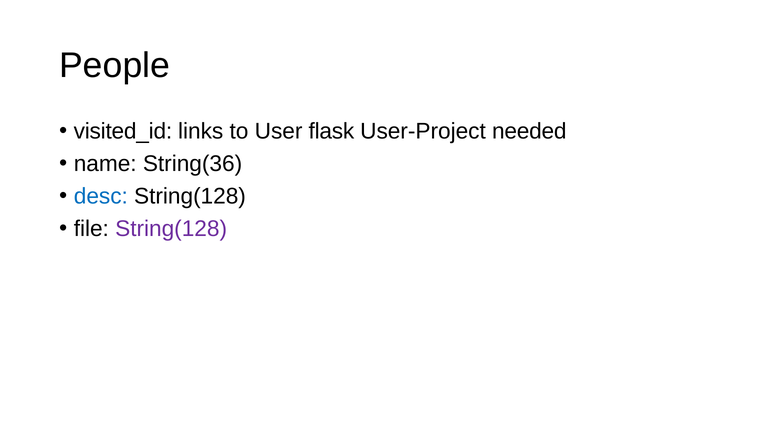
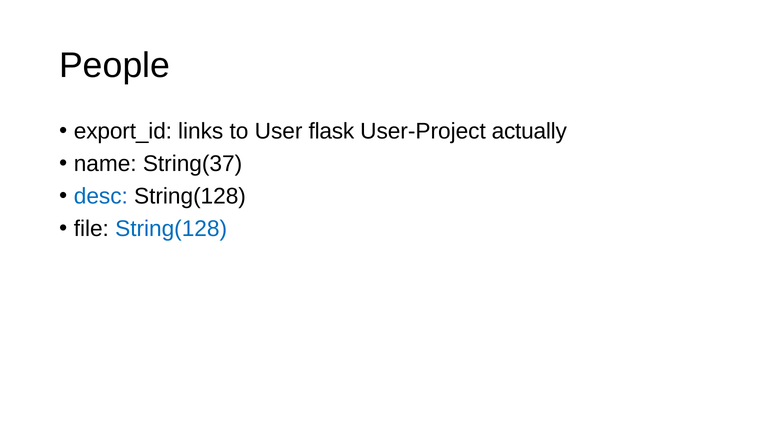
visited_id: visited_id -> export_id
needed: needed -> actually
String(36: String(36 -> String(37
String(128 at (171, 229) colour: purple -> blue
